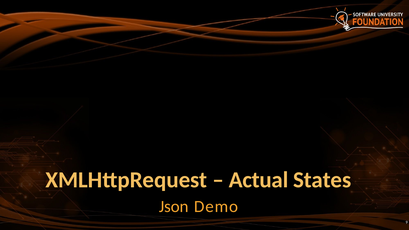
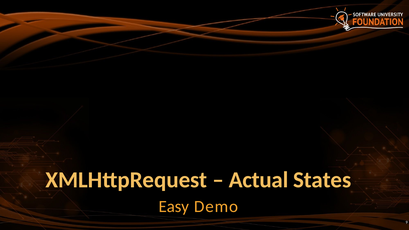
Json: Json -> Easy
